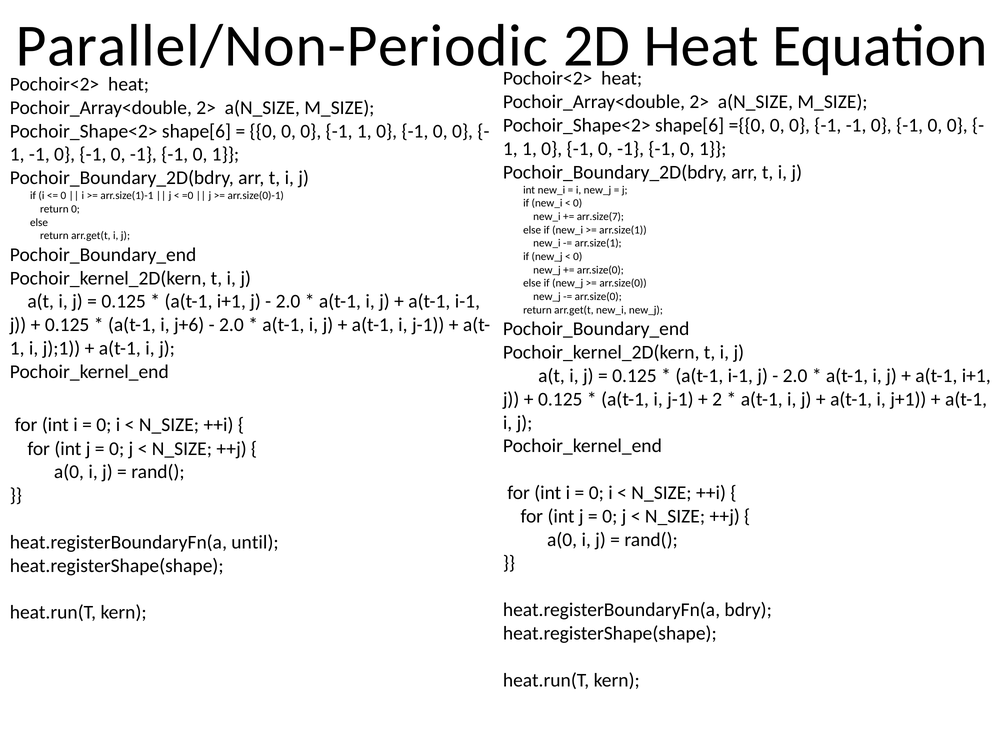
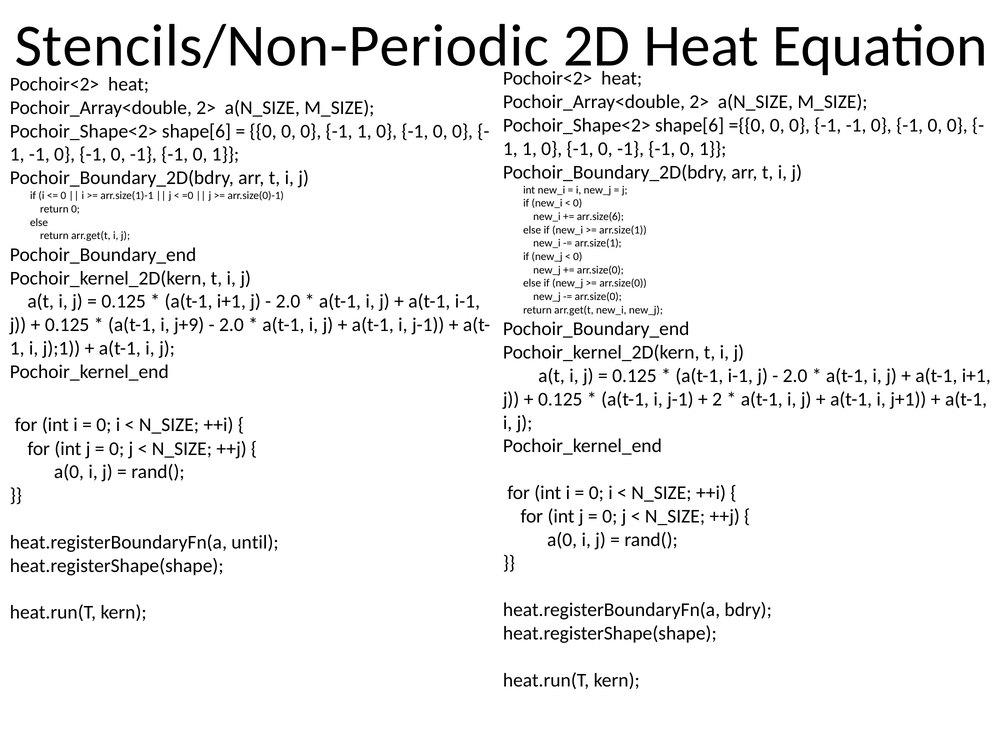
Parallel/Non-Periodic: Parallel/Non-Periodic -> Stencils/Non-Periodic
arr.size(7: arr.size(7 -> arr.size(6
j+6: j+6 -> j+9
